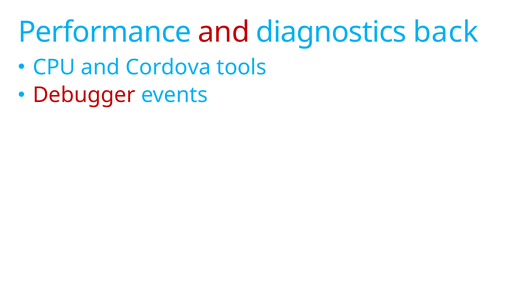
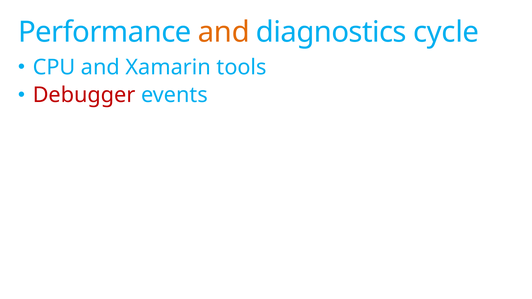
and at (224, 32) colour: red -> orange
back: back -> cycle
Cordova: Cordova -> Xamarin
